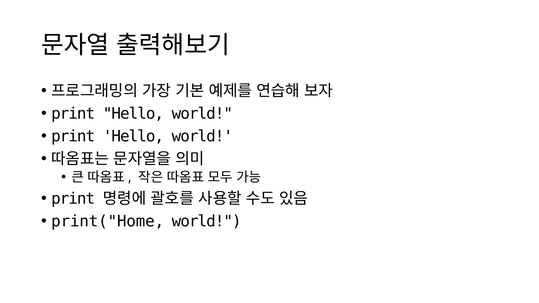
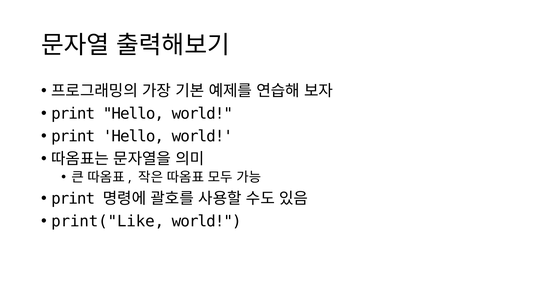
print("Home: print("Home -> print("Like
